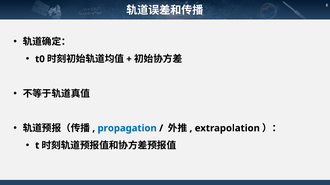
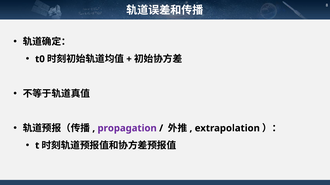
propagation colour: blue -> purple
